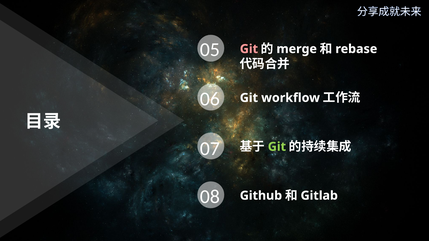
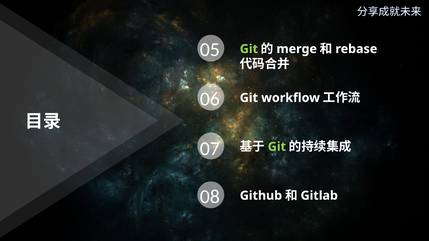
Git at (249, 49) colour: pink -> light green
